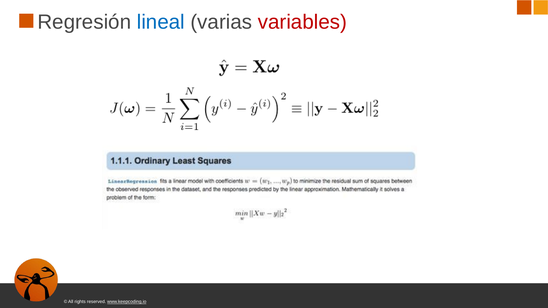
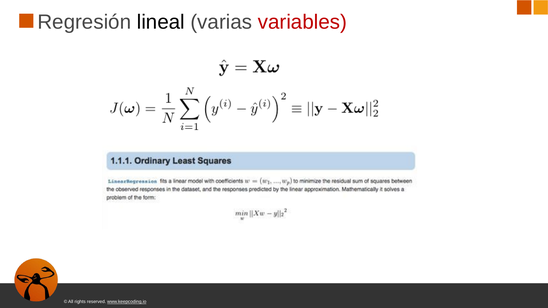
lineal colour: blue -> black
